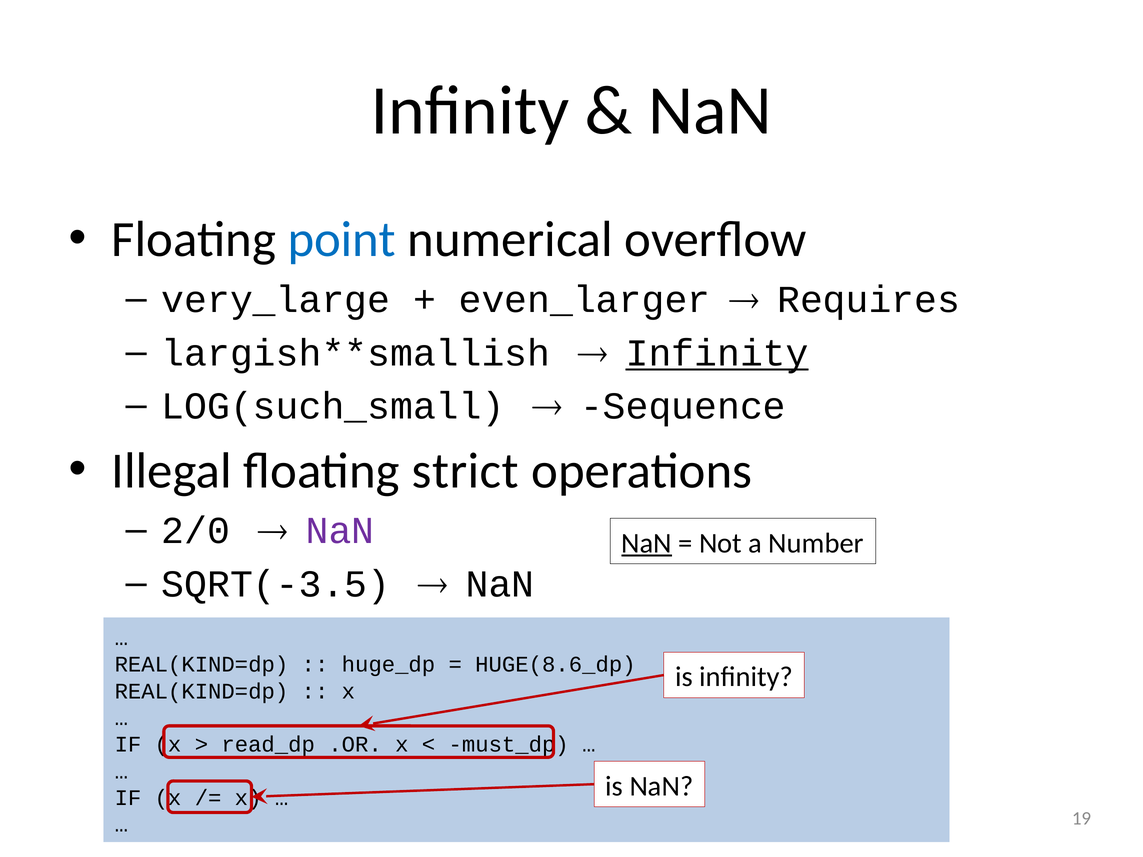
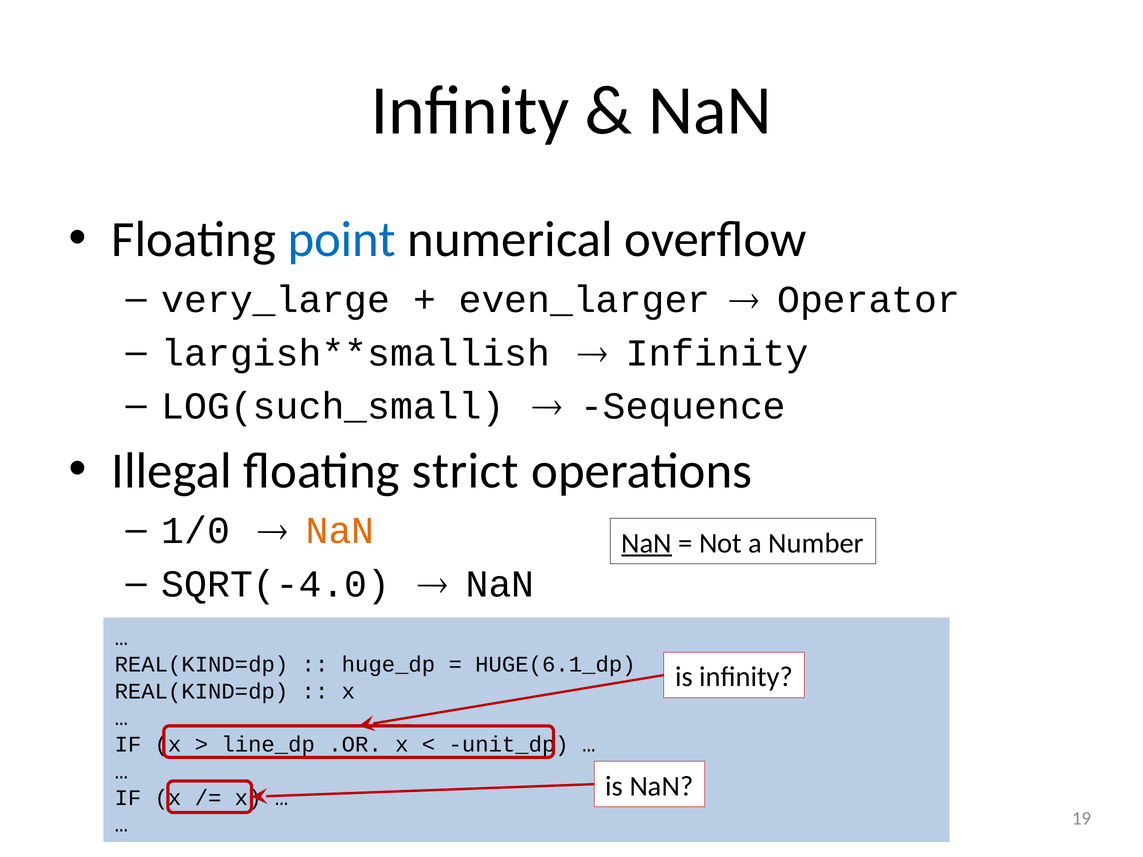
Requires: Requires -> Operator
Infinity at (717, 353) underline: present -> none
2/0: 2/0 -> 1/0
NaN at (340, 531) colour: purple -> orange
SQRT(-3.5: SQRT(-3.5 -> SQRT(-4.0
HUGE(8.6_dp: HUGE(8.6_dp -> HUGE(6.1_dp
read_dp: read_dp -> line_dp
must_dp: must_dp -> unit_dp
